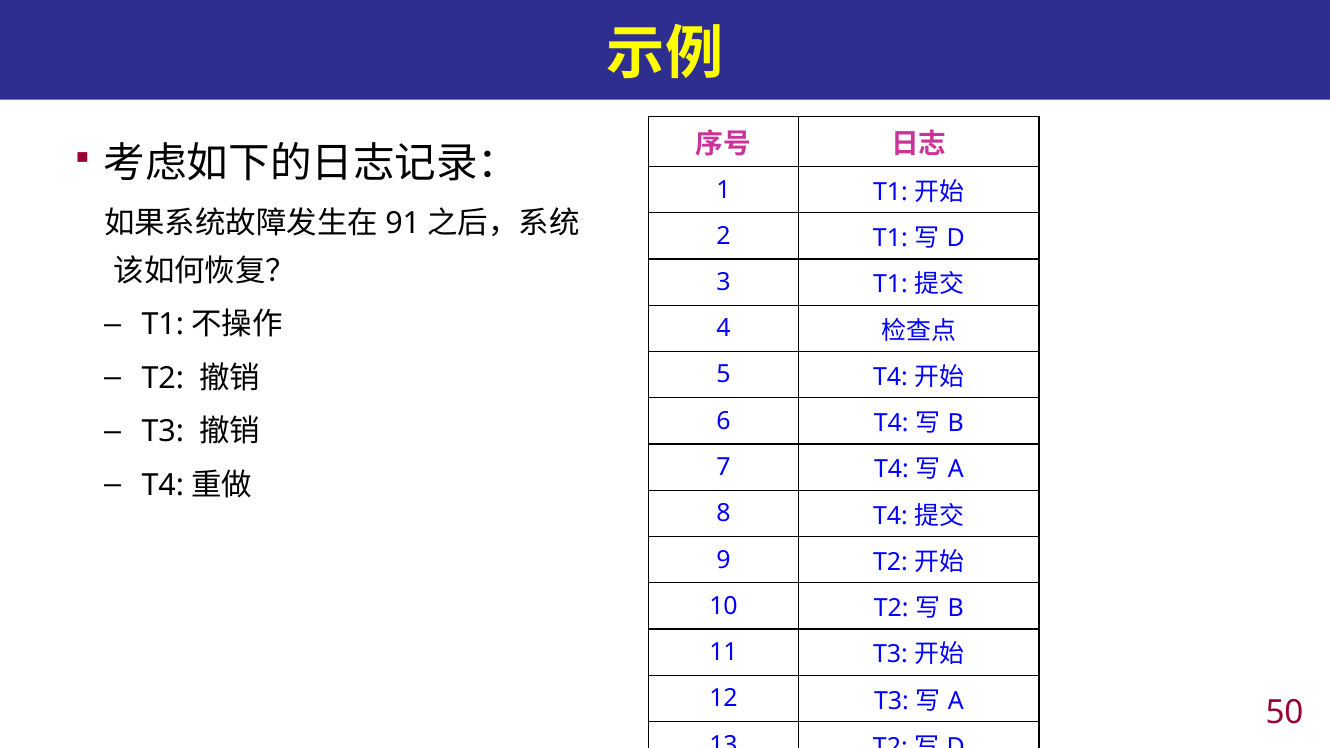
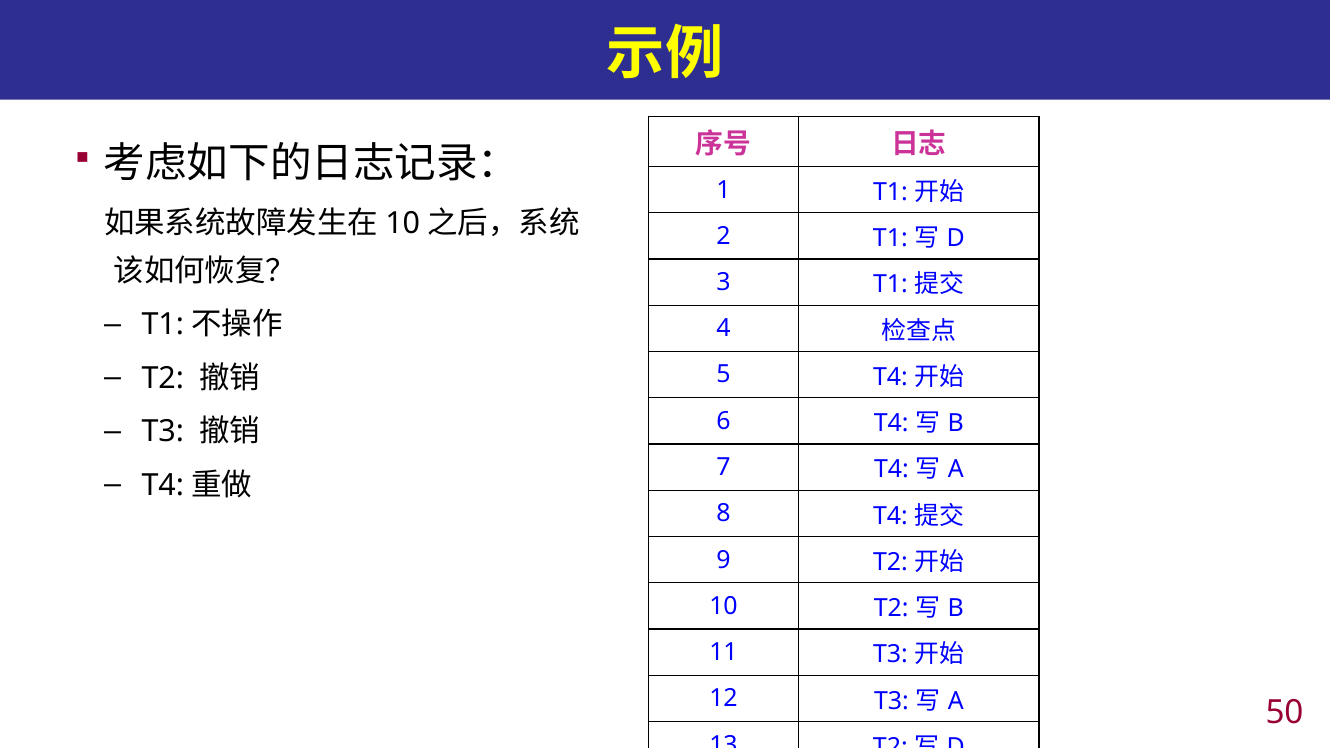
91 at (403, 224): 91 -> 10
